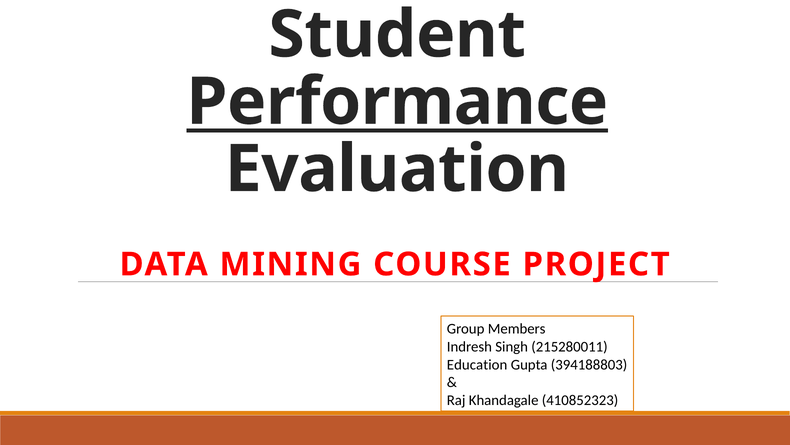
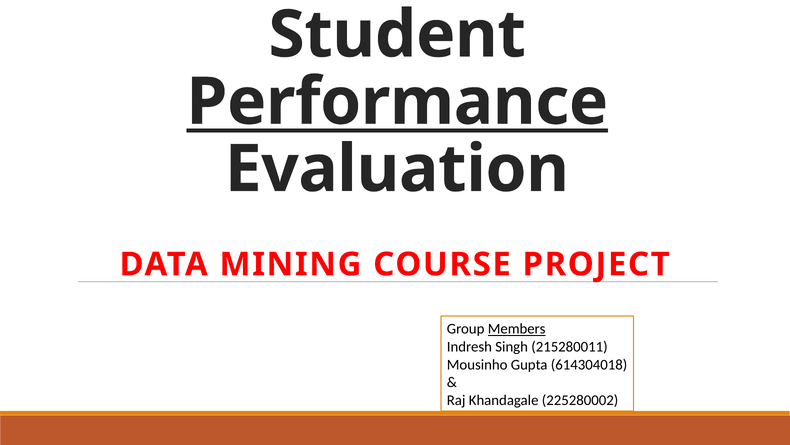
Members underline: none -> present
Education: Education -> Mousinho
394188803: 394188803 -> 614304018
410852323: 410852323 -> 225280002
